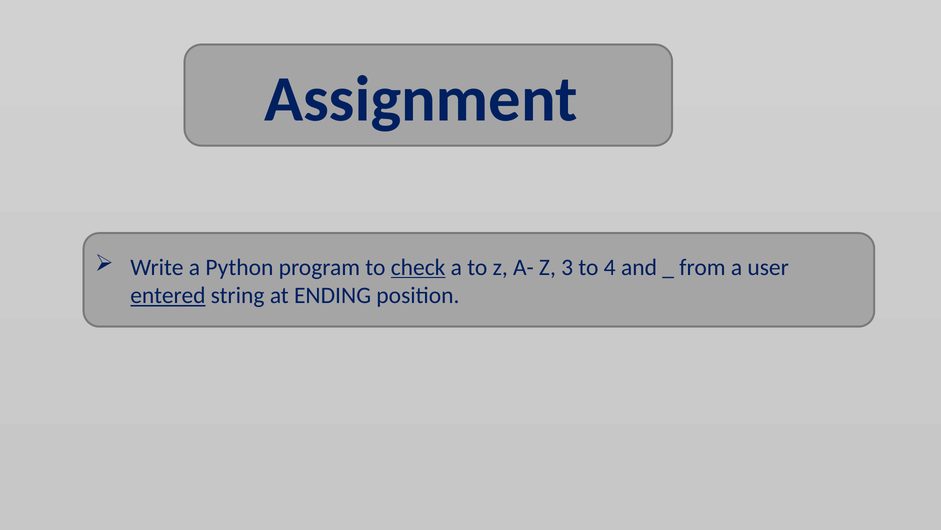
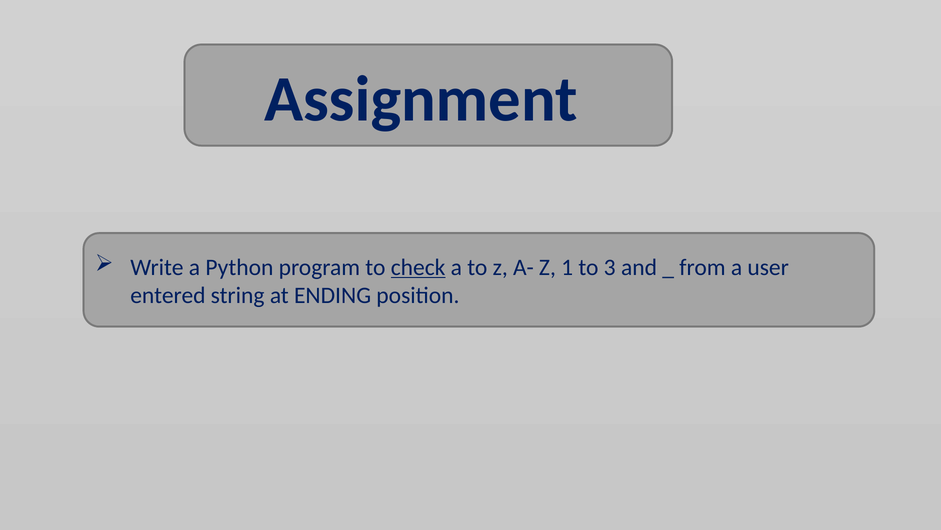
3: 3 -> 1
4: 4 -> 3
entered underline: present -> none
